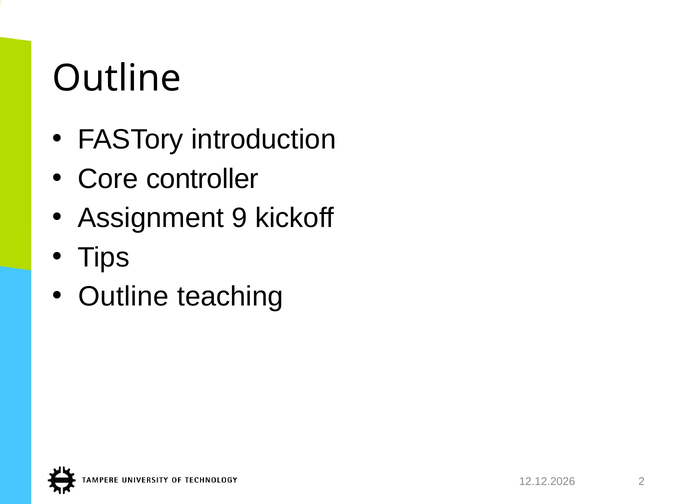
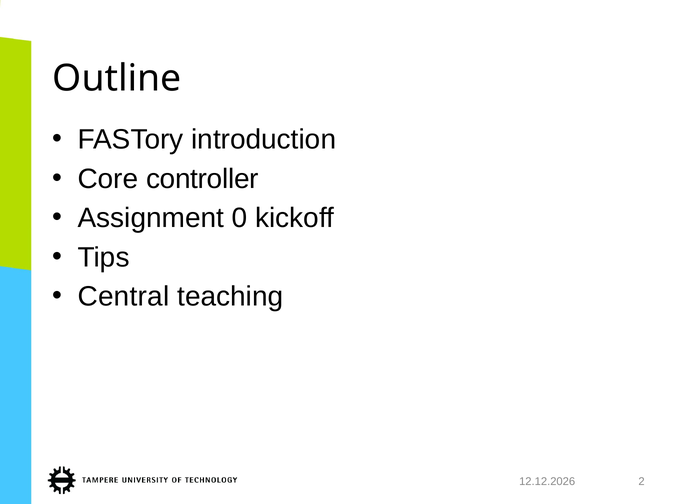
9: 9 -> 0
Outline at (123, 297): Outline -> Central
